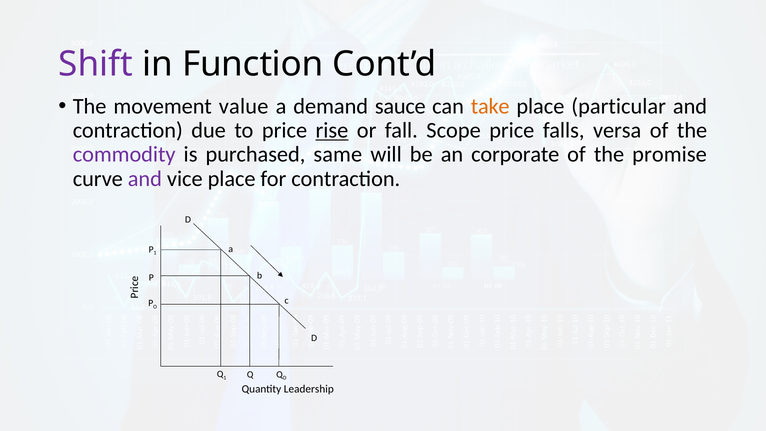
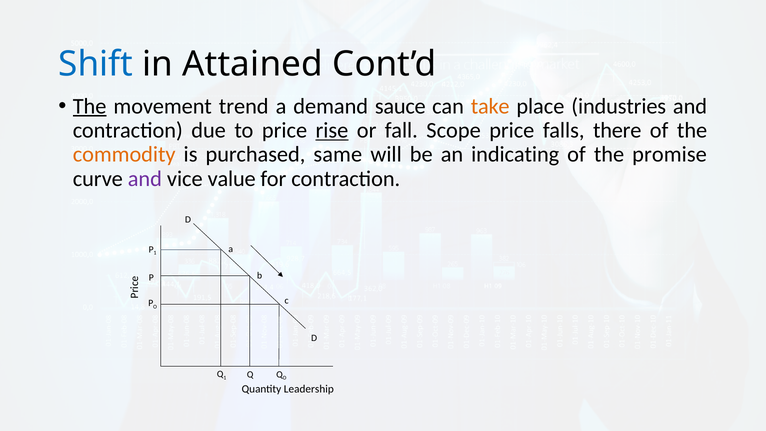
Shift colour: purple -> blue
Function: Function -> Attained
The at (90, 106) underline: none -> present
value: value -> trend
particular: particular -> industries
versa: versa -> there
commodity colour: purple -> orange
corporate: corporate -> indicating
vice place: place -> value
